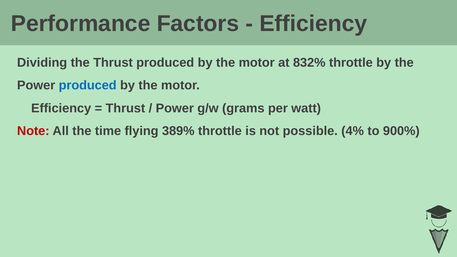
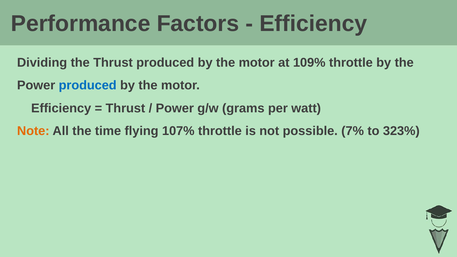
832%: 832% -> 109%
Note colour: red -> orange
389%: 389% -> 107%
4%: 4% -> 7%
900%: 900% -> 323%
